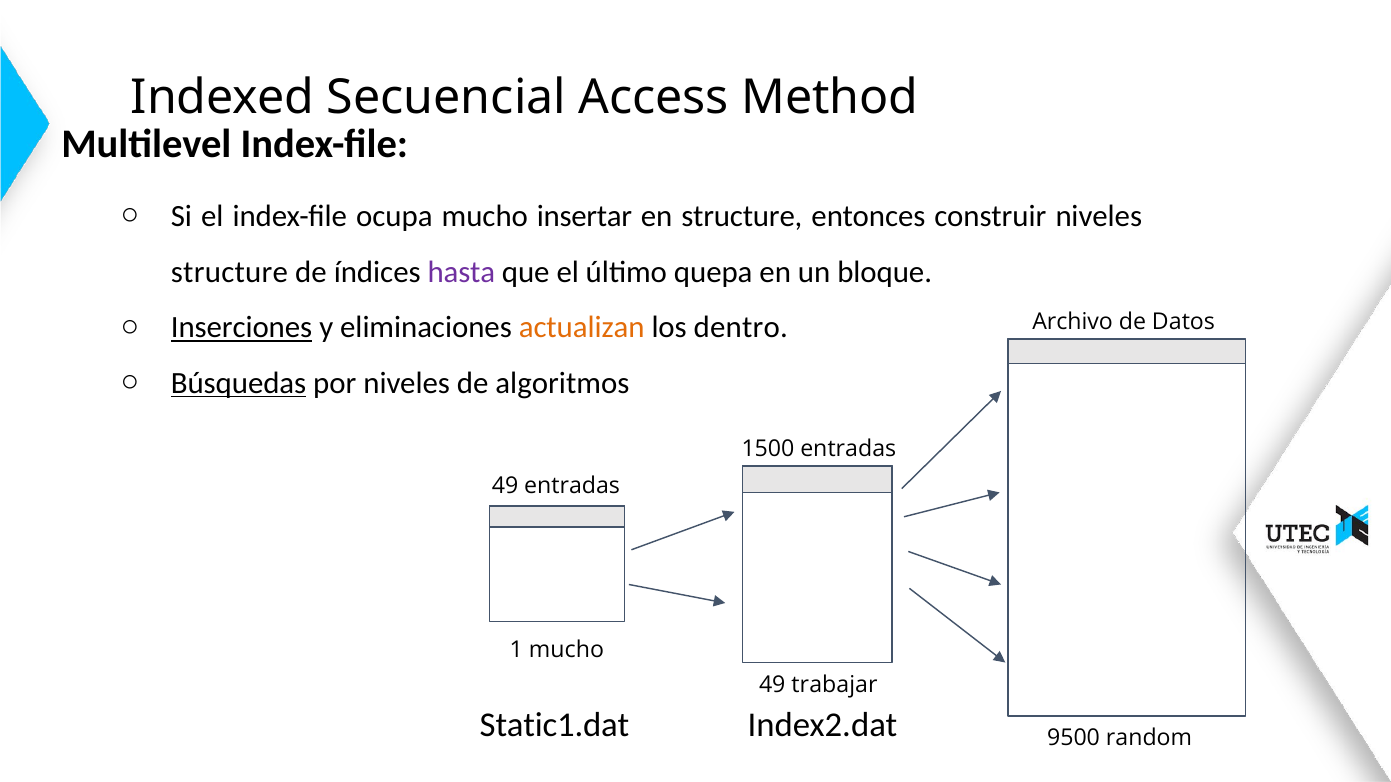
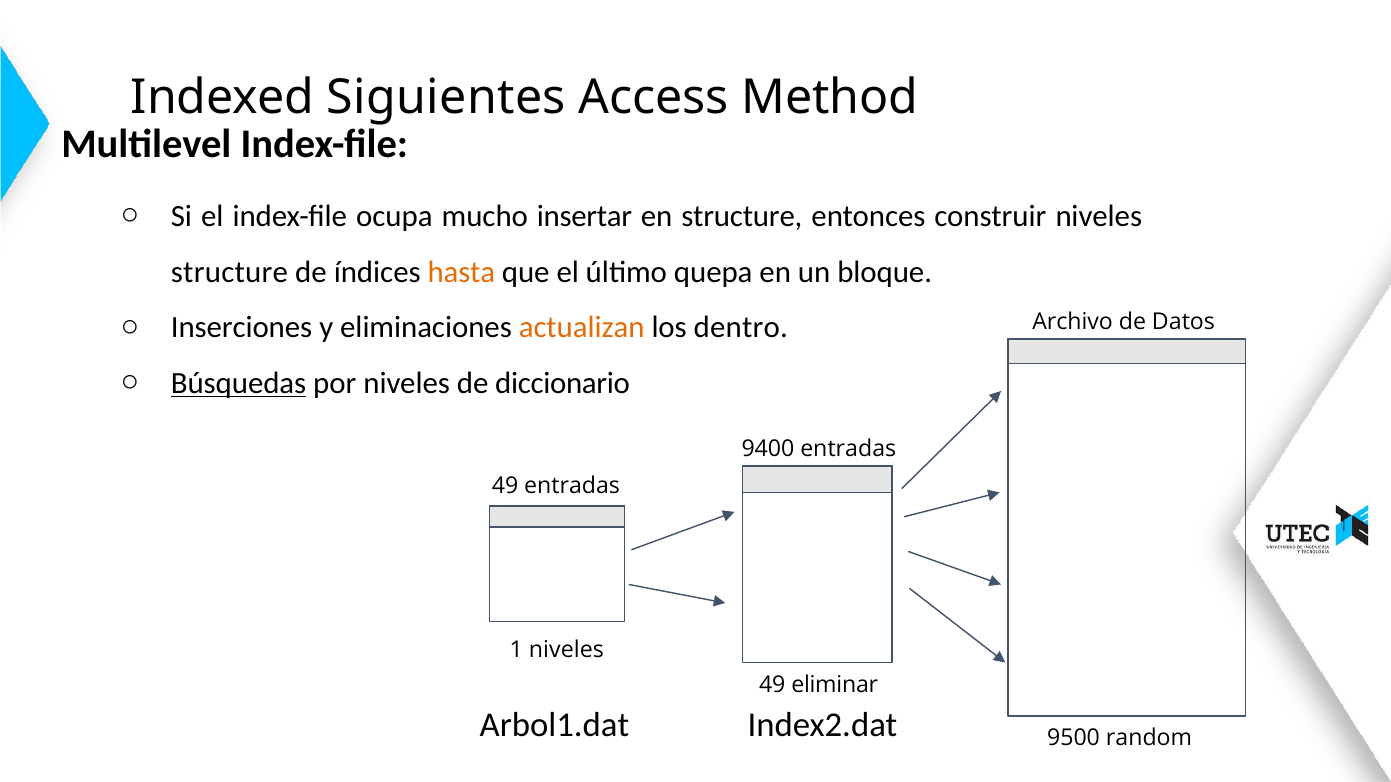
Secuencial: Secuencial -> Siguientes
hasta colour: purple -> orange
Inserciones underline: present -> none
algoritmos: algoritmos -> diccionario
1500: 1500 -> 9400
1 mucho: mucho -> niveles
trabajar: trabajar -> eliminar
Static1.dat: Static1.dat -> Arbol1.dat
